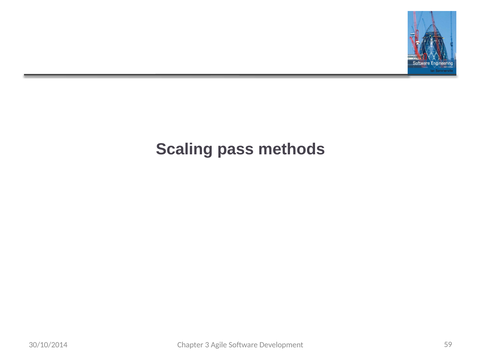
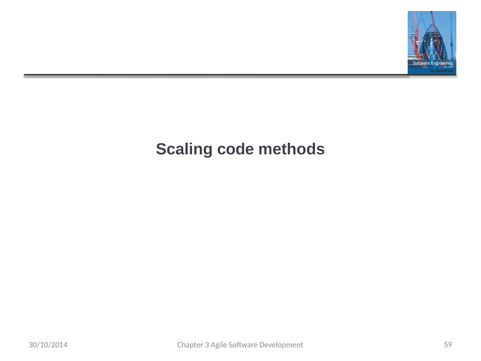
pass: pass -> code
